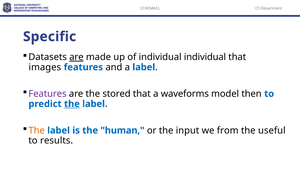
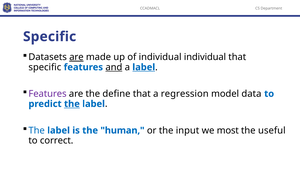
images at (45, 67): images -> specific
and underline: none -> present
label at (144, 67) underline: none -> present
stored: stored -> define
waveforms: waveforms -> regression
then: then -> data
The at (37, 130) colour: orange -> blue
from: from -> most
results: results -> correct
